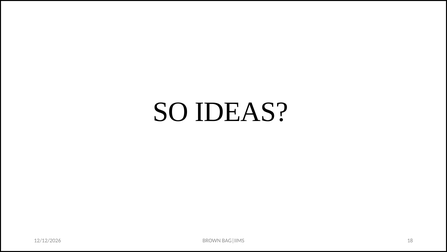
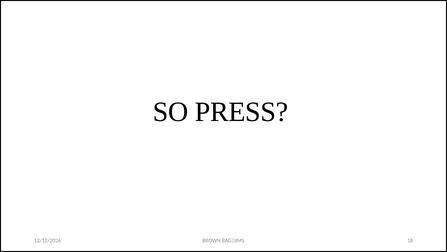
IDEAS: IDEAS -> PRESS
